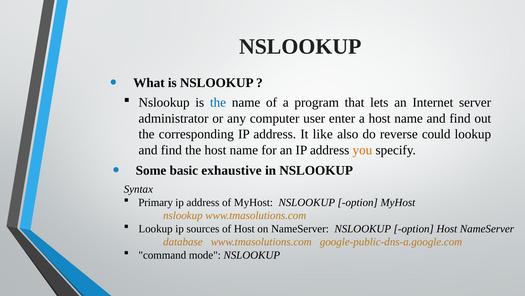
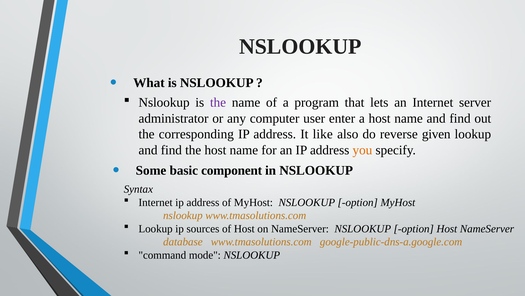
the at (218, 102) colour: blue -> purple
could: could -> given
exhaustive: exhaustive -> component
Primary at (156, 202): Primary -> Internet
